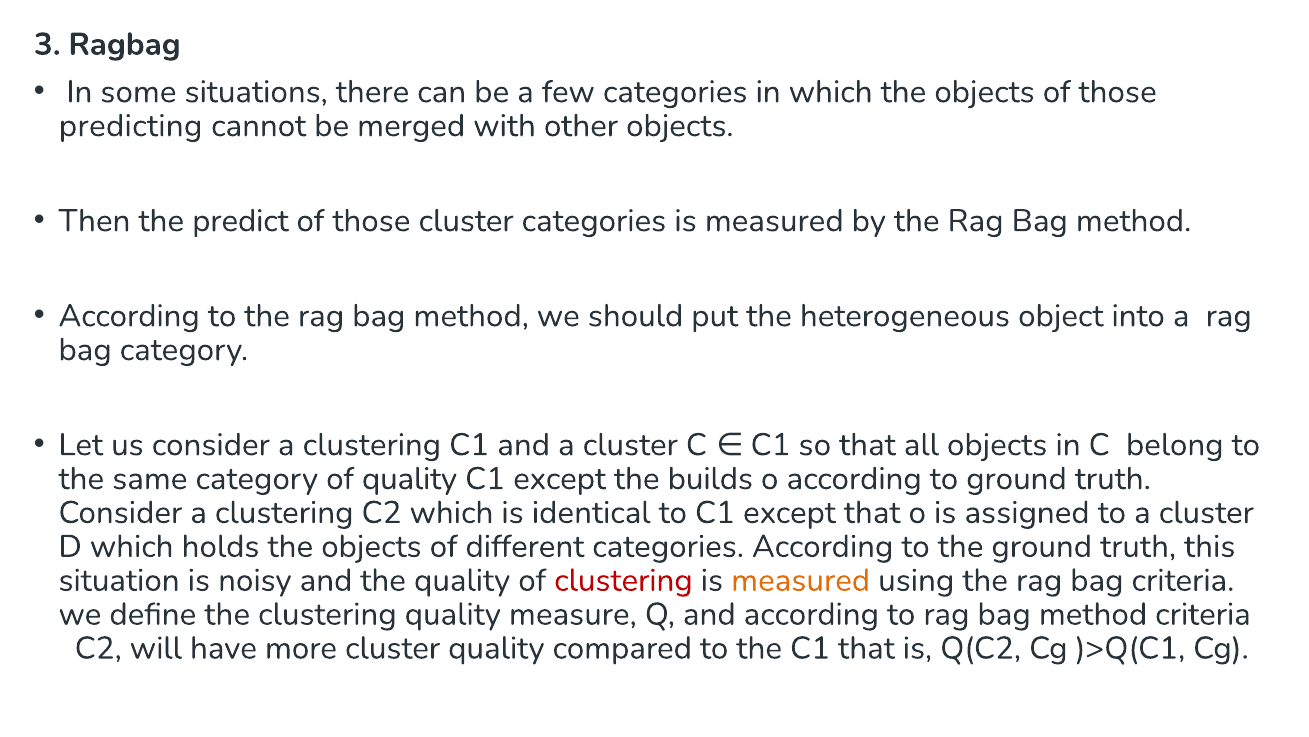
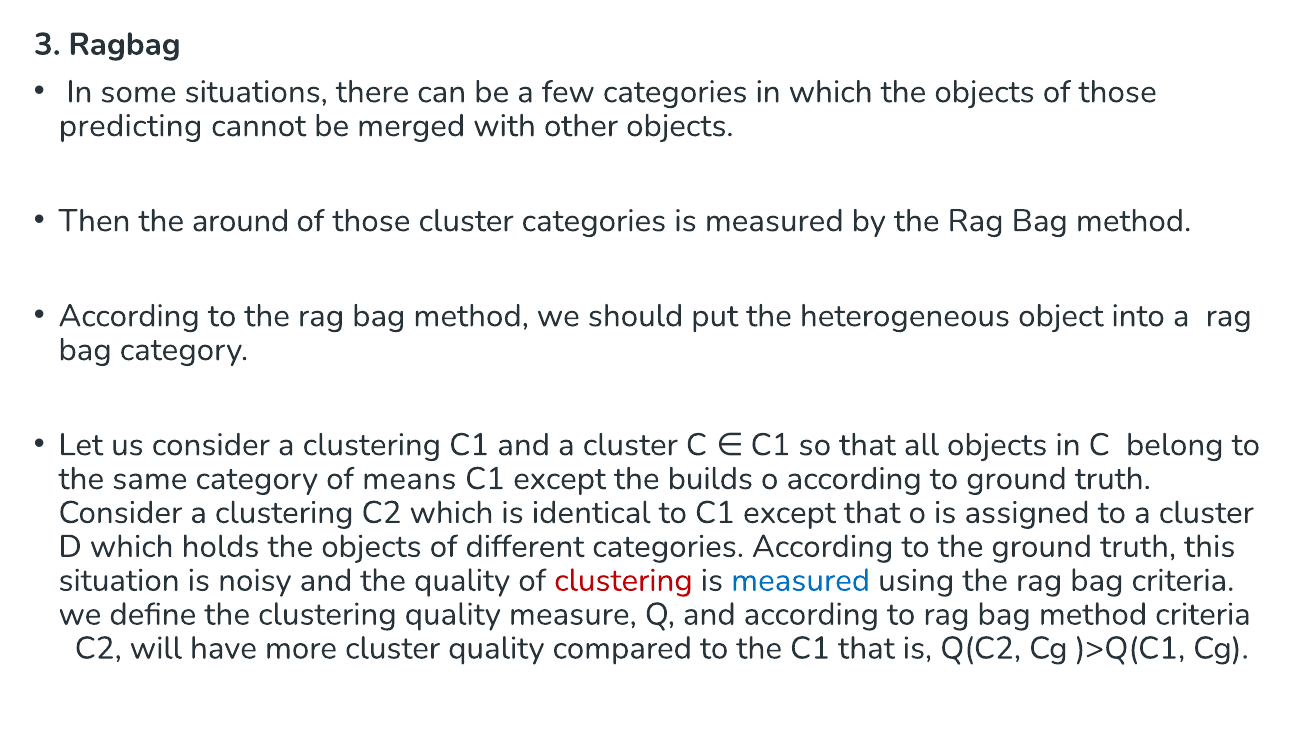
predict: predict -> around
of quality: quality -> means
measured at (801, 580) colour: orange -> blue
